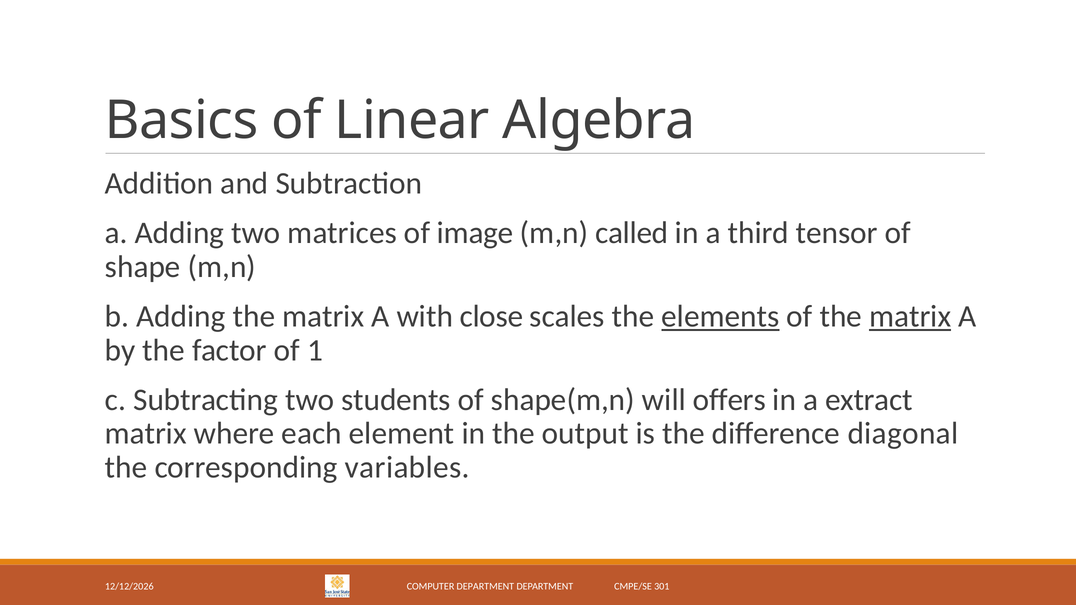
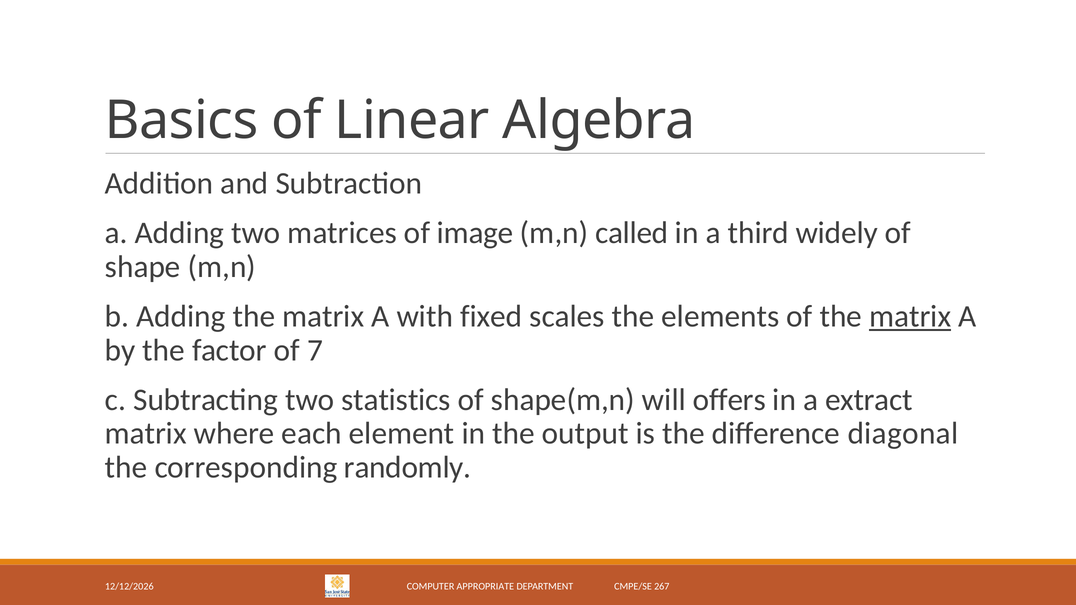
tensor: tensor -> widely
close: close -> fixed
elements underline: present -> none
1: 1 -> 7
students: students -> statistics
variables: variables -> randomly
COMPUTER DEPARTMENT: DEPARTMENT -> APPROPRIATE
301: 301 -> 267
